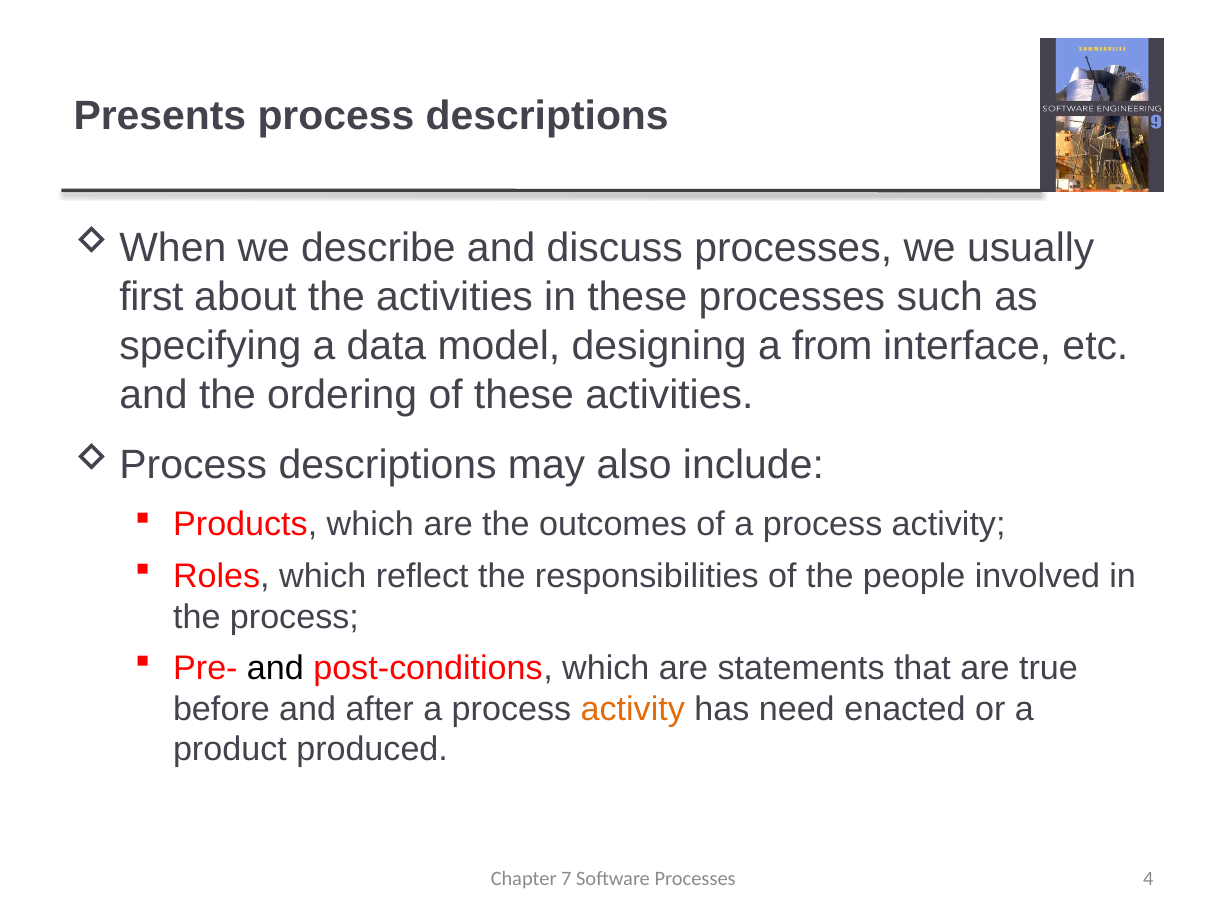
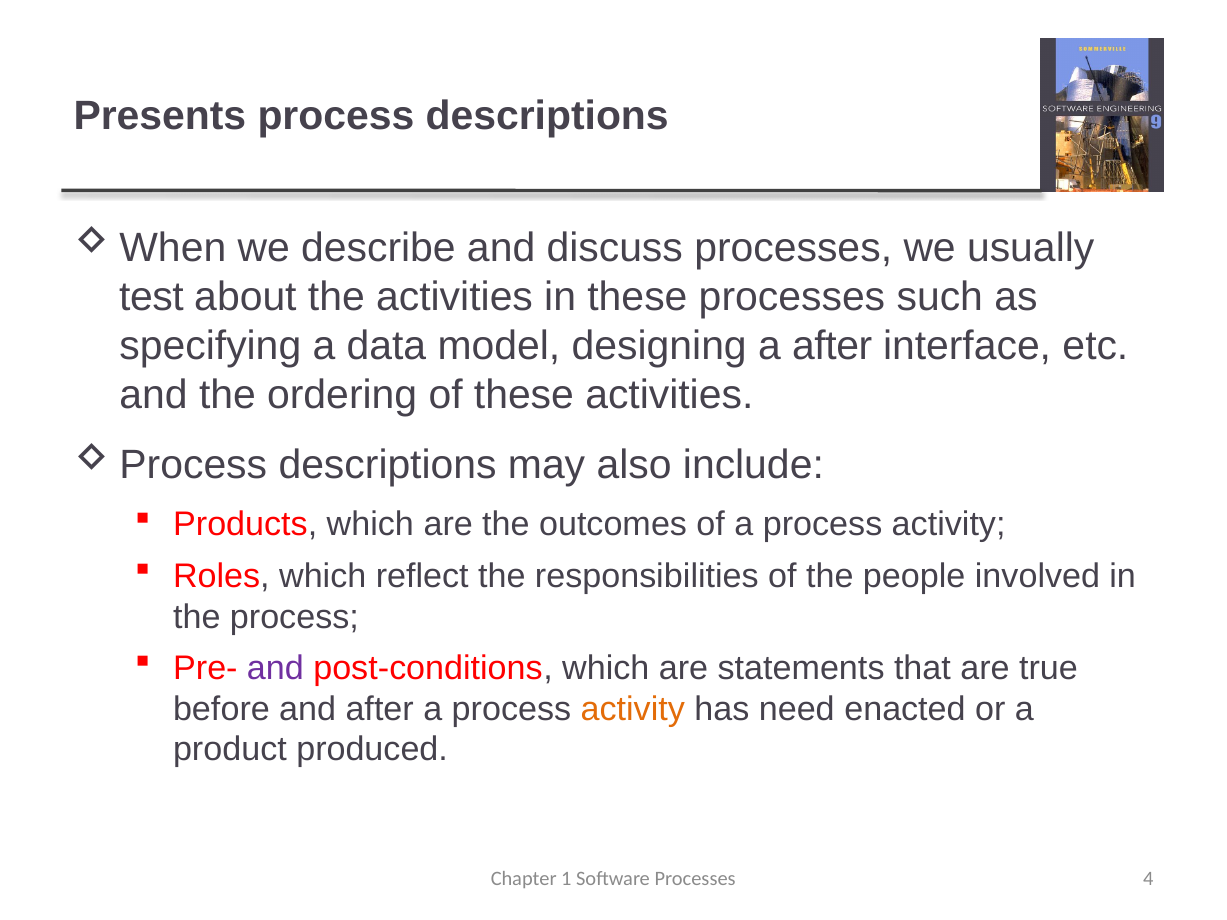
first: first -> test
a from: from -> after
and at (275, 668) colour: black -> purple
7: 7 -> 1
